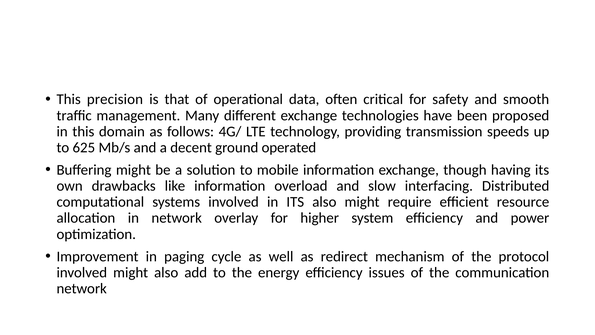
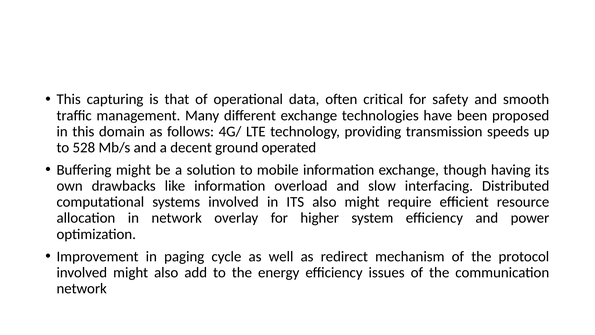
precision: precision -> capturing
625: 625 -> 528
